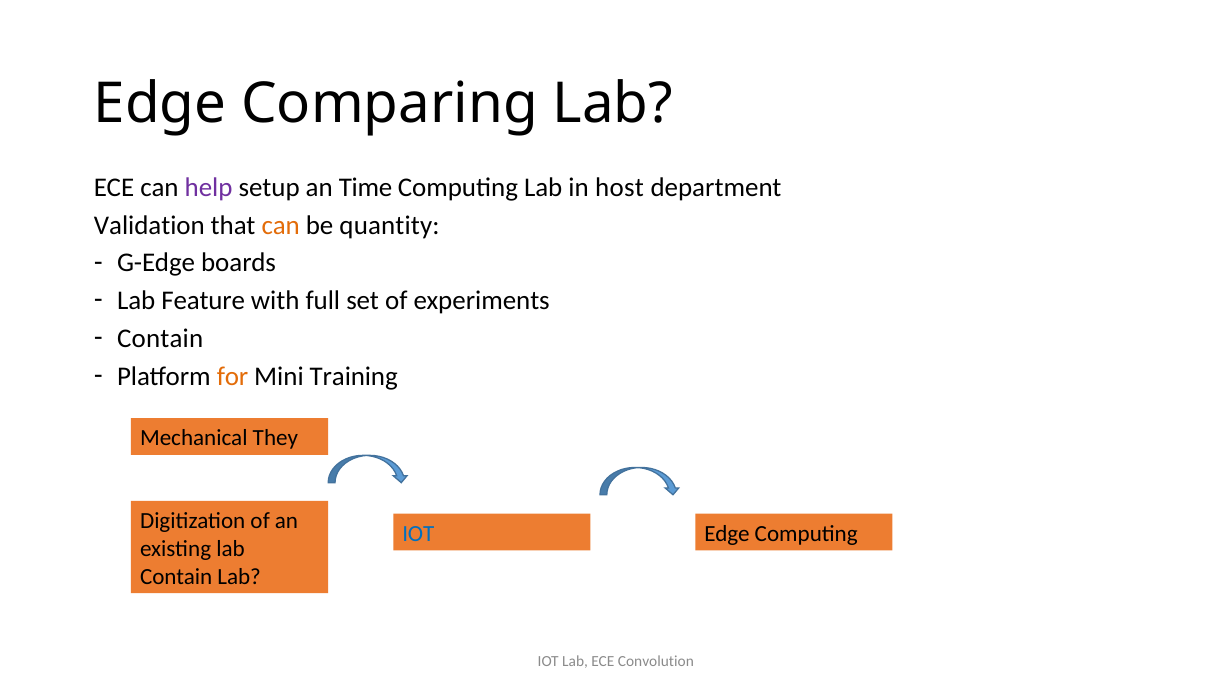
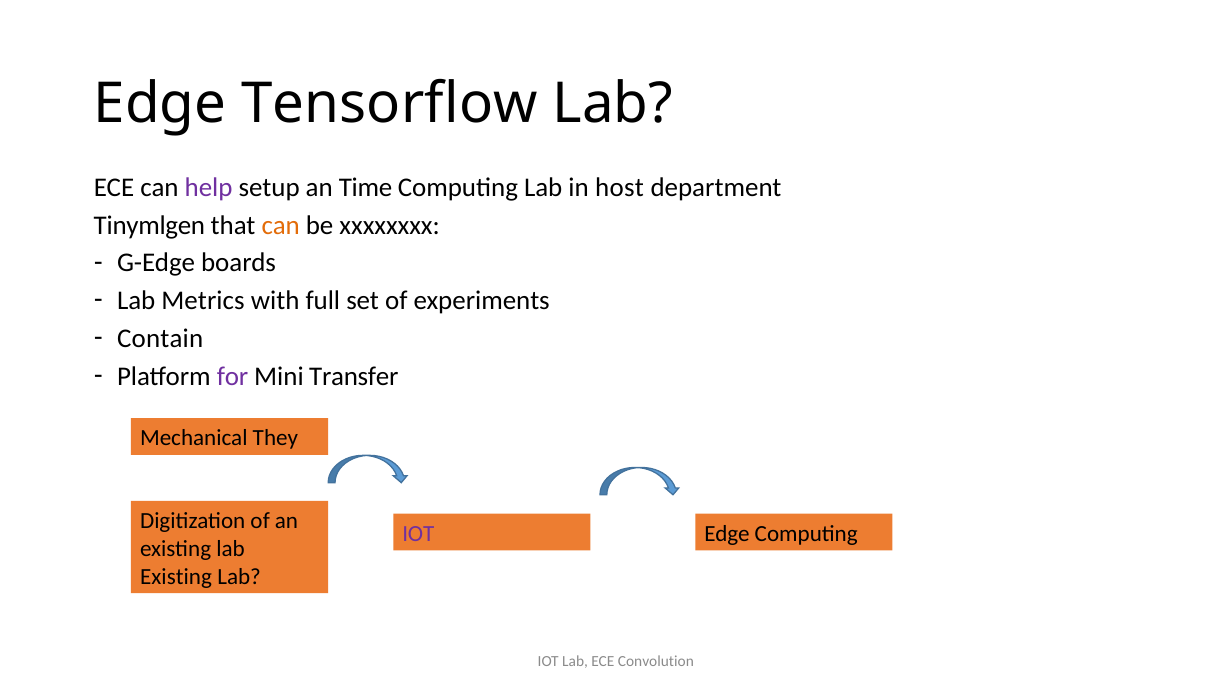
Comparing: Comparing -> Tensorflow
Validation: Validation -> Tinymlgen
quantity: quantity -> xxxxxxxx
Feature: Feature -> Metrics
for colour: orange -> purple
Training: Training -> Transfer
IOT at (418, 534) colour: blue -> purple
Contain at (176, 576): Contain -> Existing
